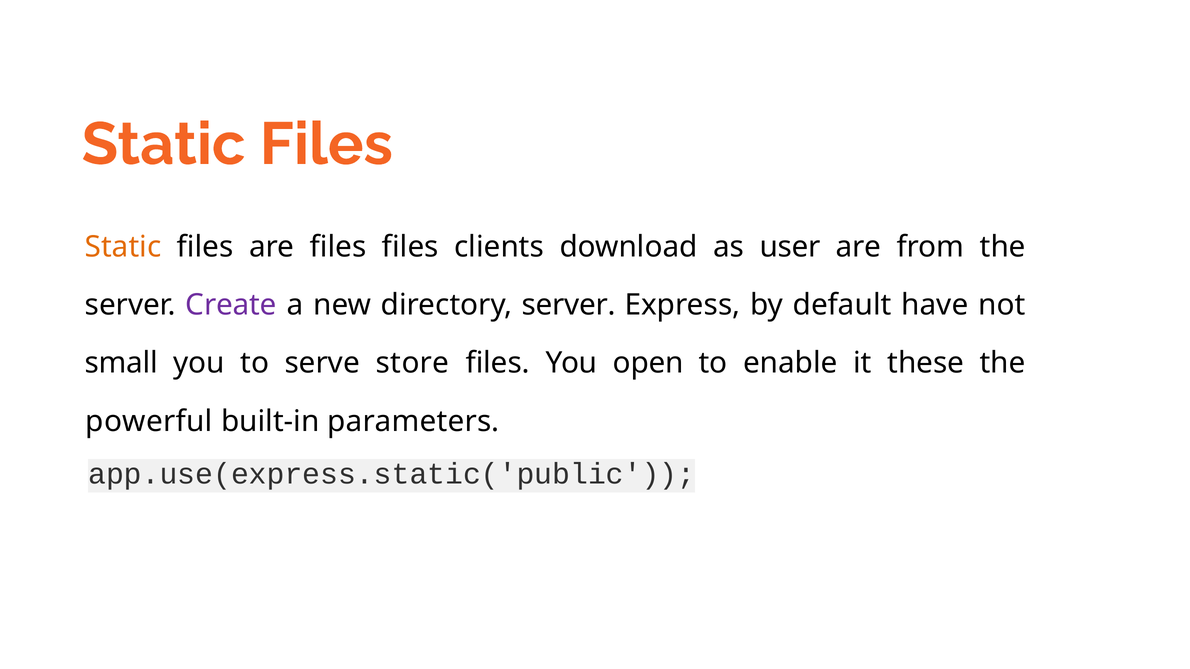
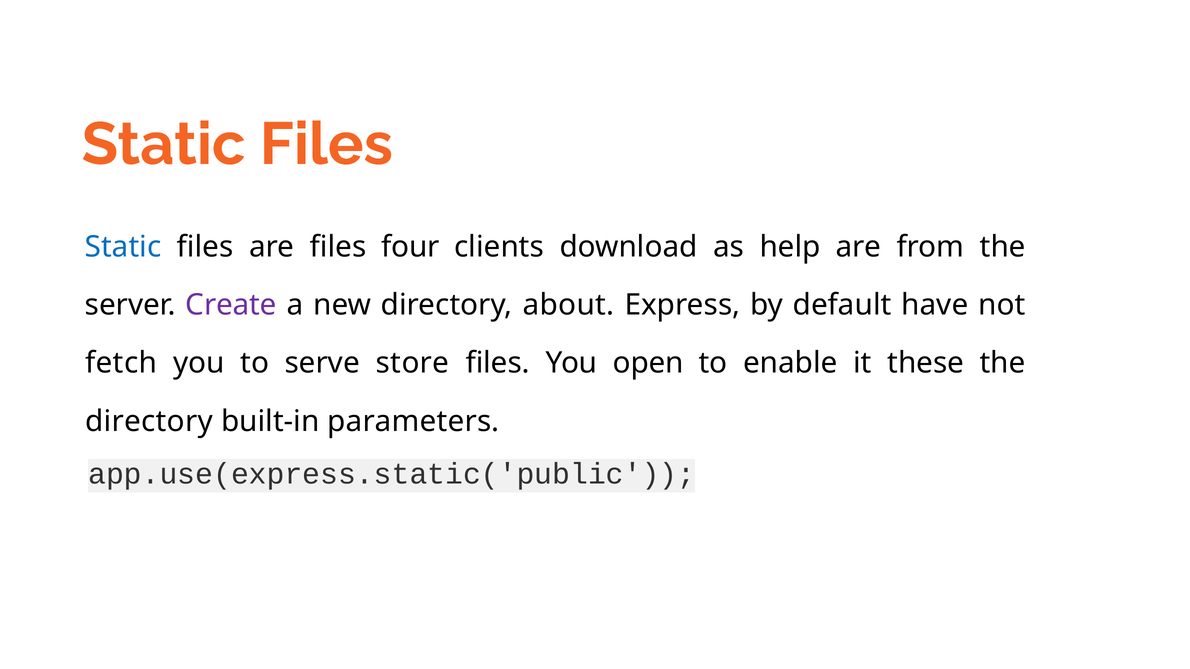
Static at (123, 247) colour: orange -> blue
files files: files -> four
user: user -> help
directory server: server -> about
small: small -> fetch
powerful at (149, 422): powerful -> directory
